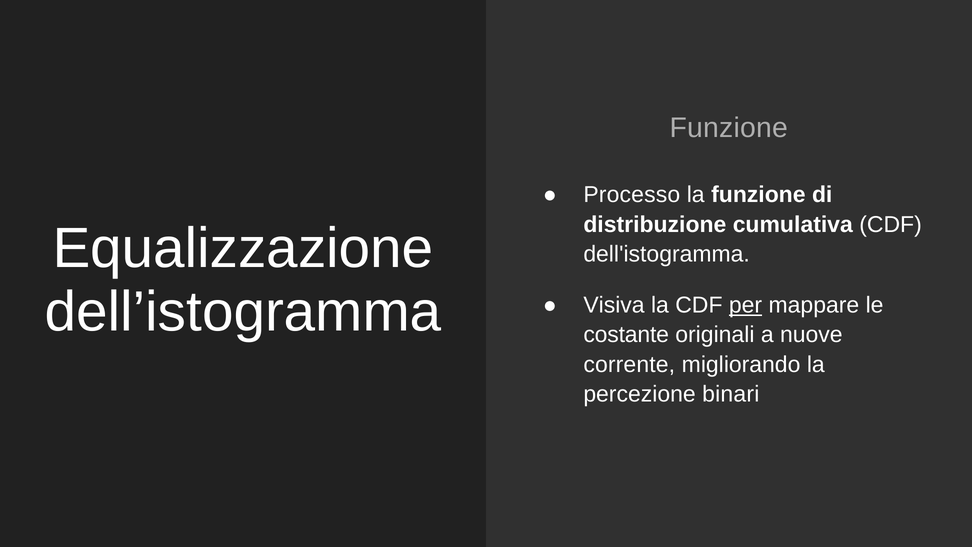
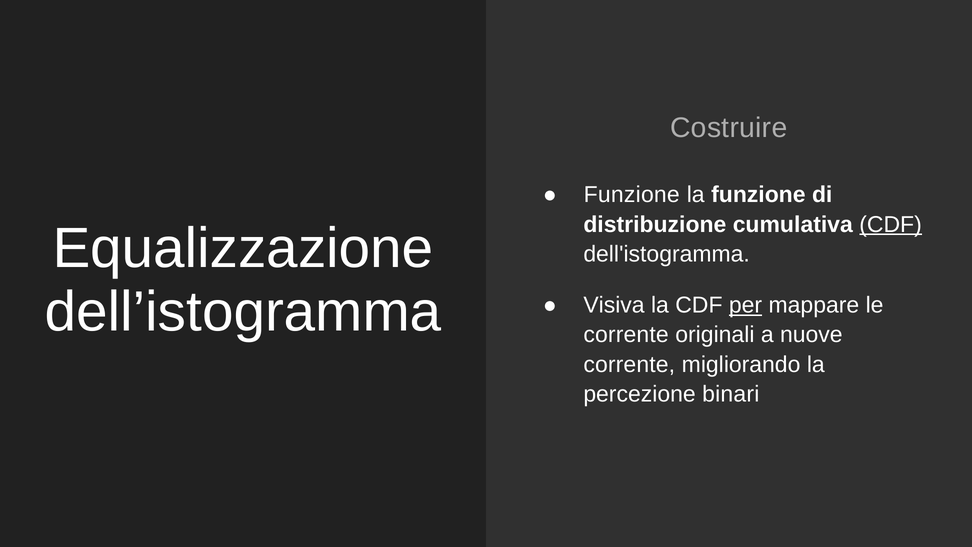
Funzione at (729, 128): Funzione -> Costruire
Processo at (632, 195): Processo -> Funzione
CDF at (891, 224) underline: none -> present
costante at (626, 335): costante -> corrente
